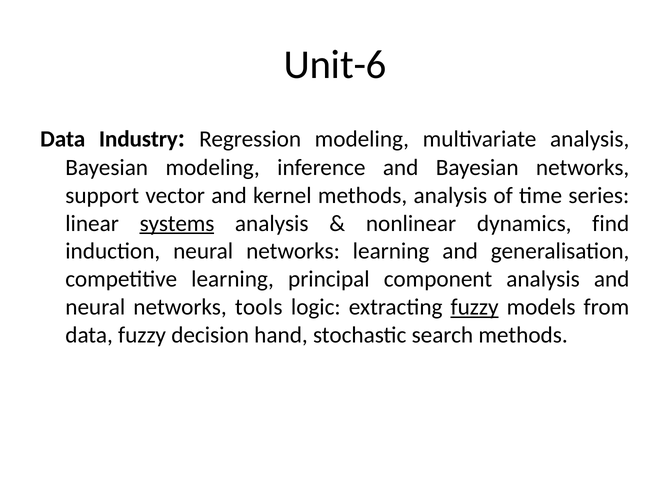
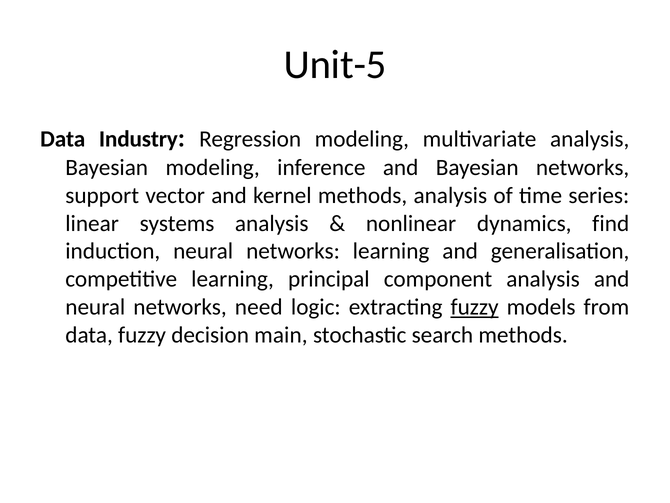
Unit-6: Unit-6 -> Unit-5
systems underline: present -> none
tools: tools -> need
hand: hand -> main
